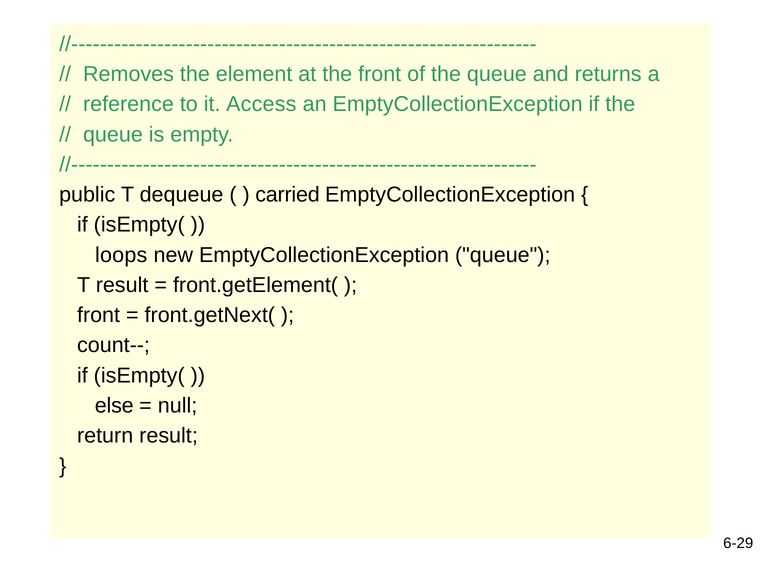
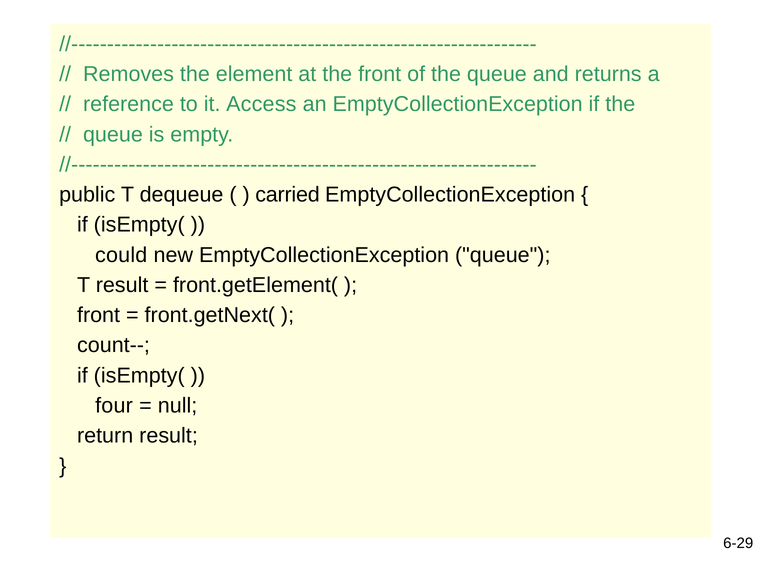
loops: loops -> could
else: else -> four
